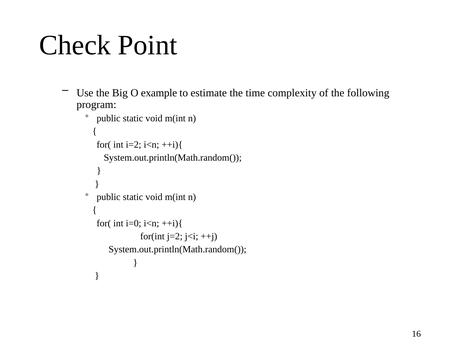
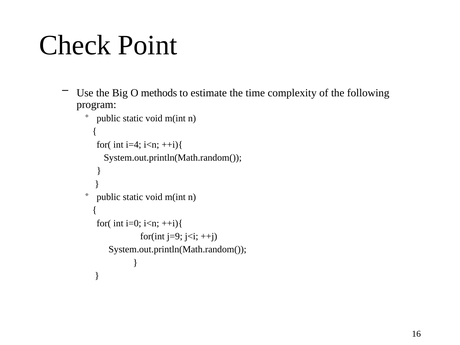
example: example -> methods
i=2: i=2 -> i=4
j=2: j=2 -> j=9
